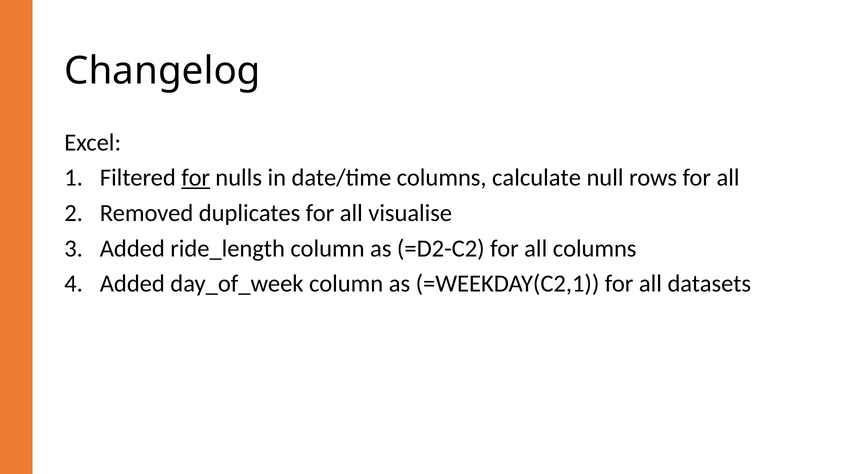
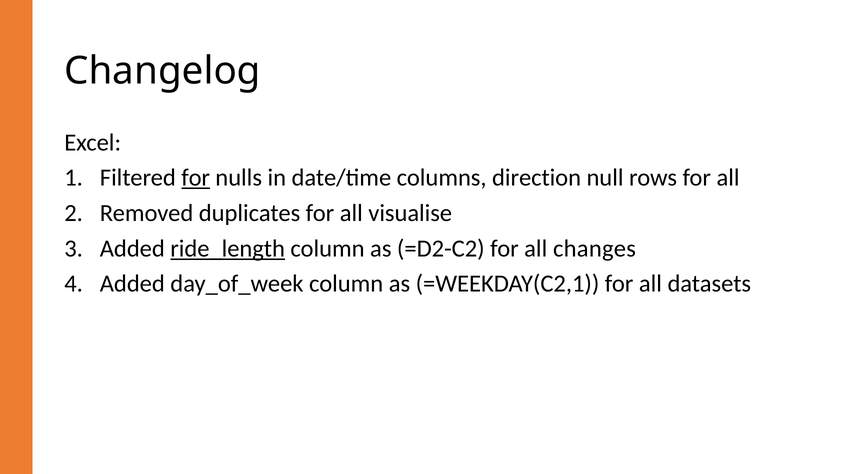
calculate: calculate -> direction
ride_length underline: none -> present
all columns: columns -> changes
